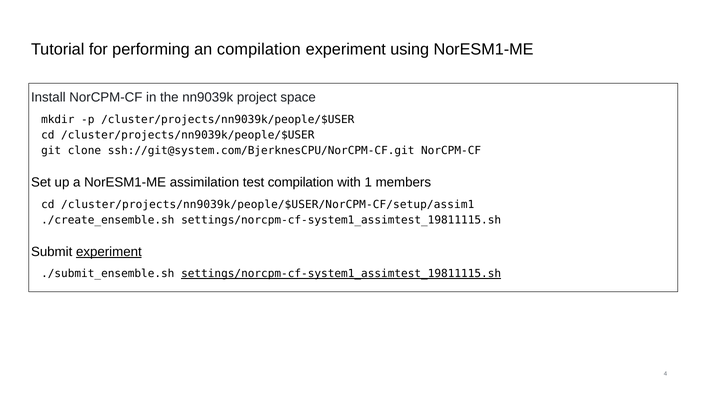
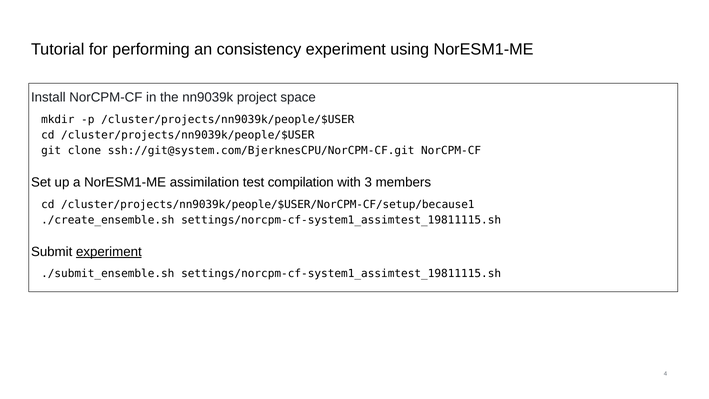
an compilation: compilation -> consistency
1: 1 -> 3
/cluster/projects/nn9039k/people/$USER/NorCPM-CF/setup/assim1: /cluster/projects/nn9039k/people/$USER/NorCPM-CF/setup/assim1 -> /cluster/projects/nn9039k/people/$USER/NorCPM-CF/setup/because1
settings/norcpm-cf-system1_assimtest_19811115.sh at (341, 274) underline: present -> none
